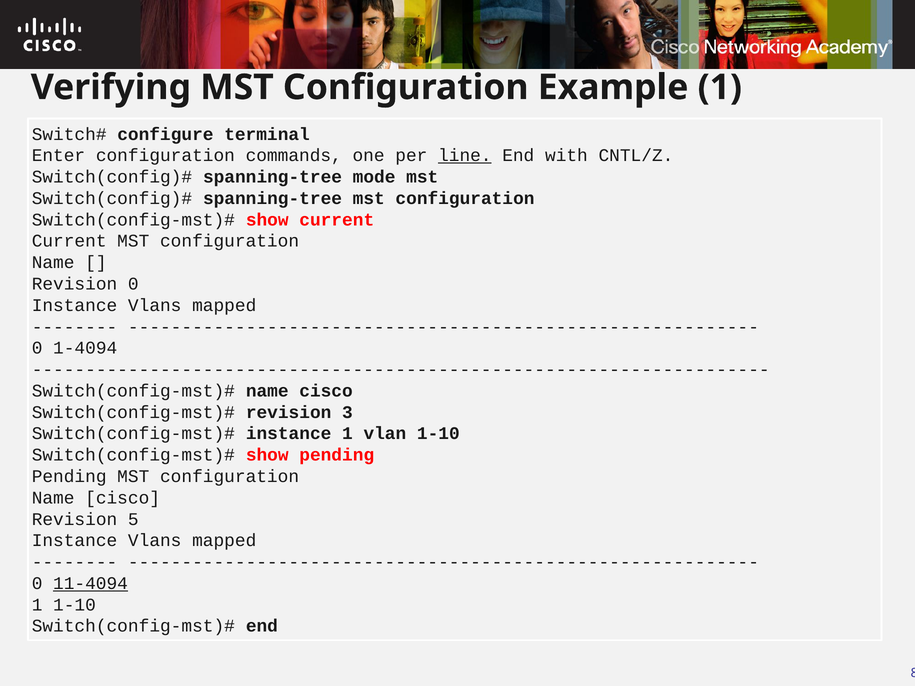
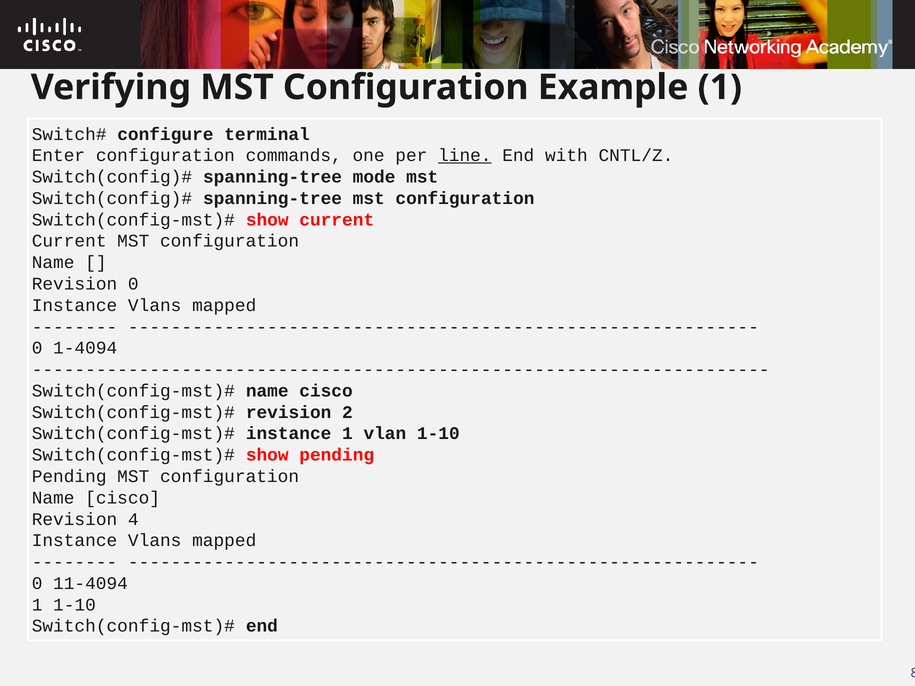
3: 3 -> 2
5: 5 -> 4
11-4094 underline: present -> none
